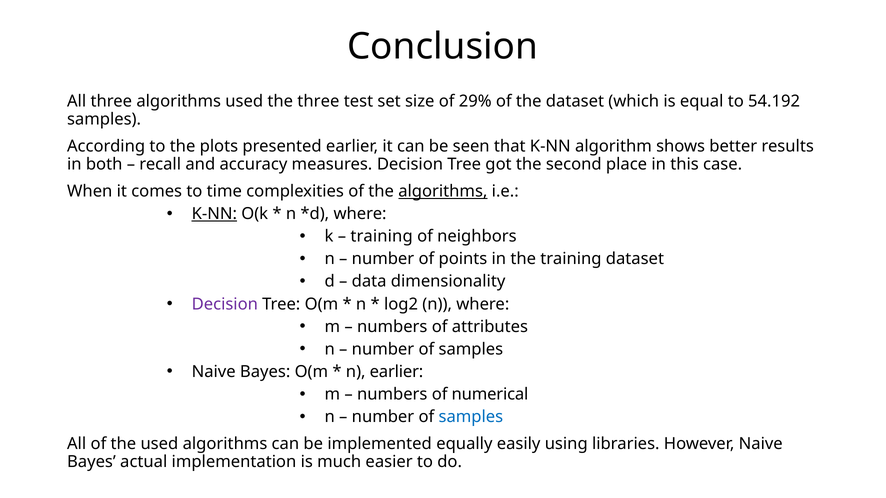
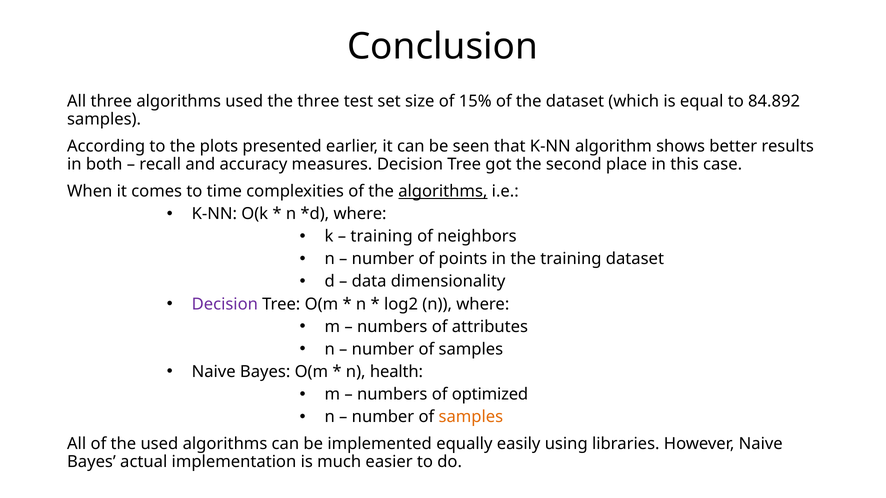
29%: 29% -> 15%
54.192: 54.192 -> 84.892
K-NN at (214, 214) underline: present -> none
n earlier: earlier -> health
numerical: numerical -> optimized
samples at (471, 417) colour: blue -> orange
